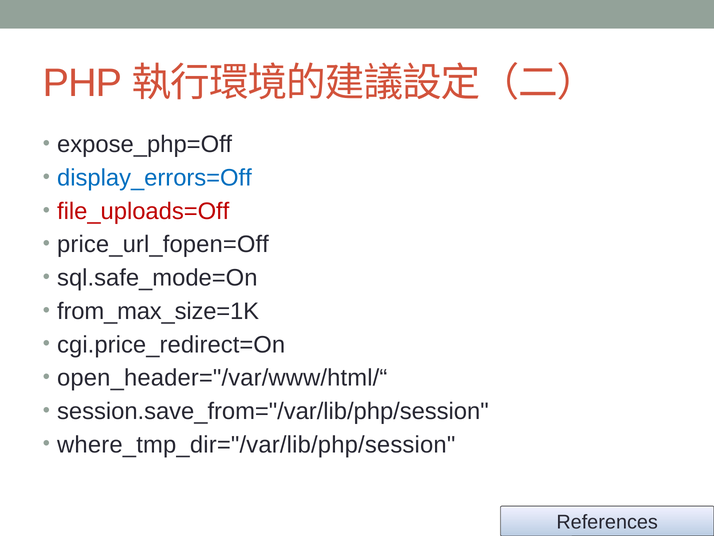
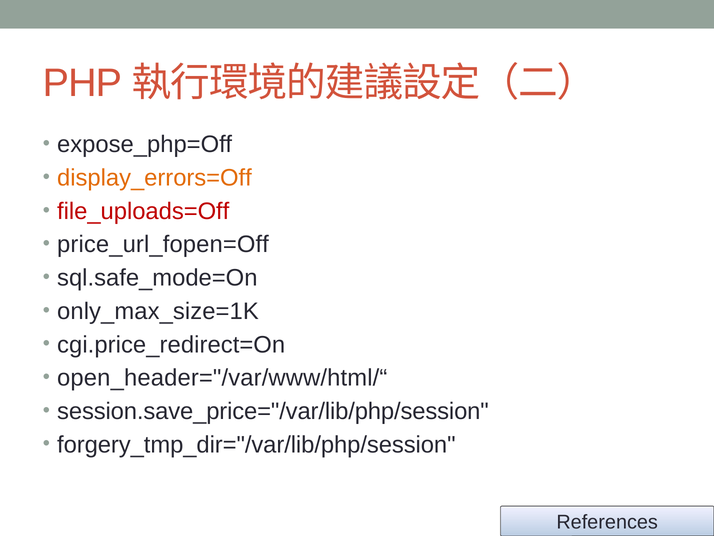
display_errors=Off colour: blue -> orange
from_max_size=1K: from_max_size=1K -> only_max_size=1K
session.save_from="/var/lib/php/session: session.save_from="/var/lib/php/session -> session.save_price="/var/lib/php/session
where_tmp_dir="/var/lib/php/session: where_tmp_dir="/var/lib/php/session -> forgery_tmp_dir="/var/lib/php/session
